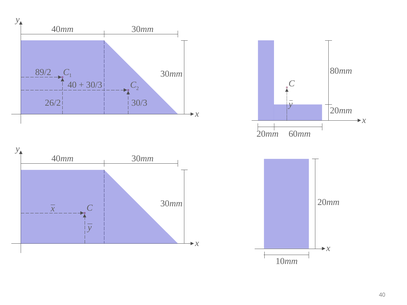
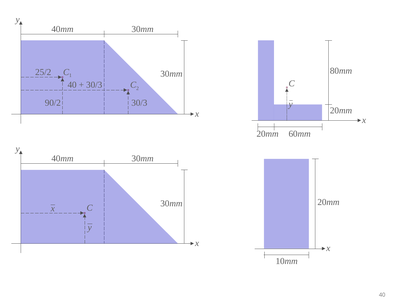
89/2: 89/2 -> 25/2
26/2: 26/2 -> 90/2
